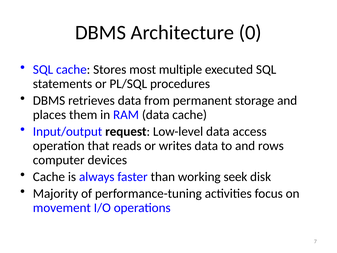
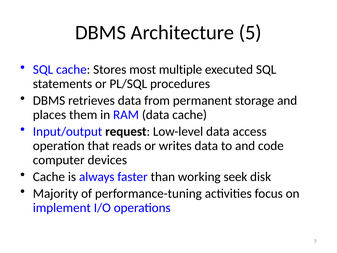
0: 0 -> 5
rows: rows -> code
movement: movement -> implement
